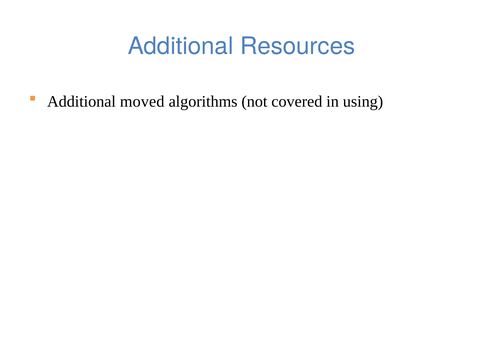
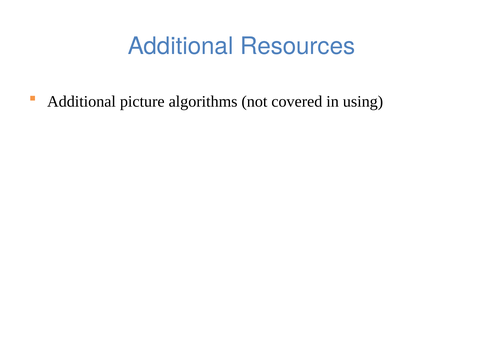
moved: moved -> picture
